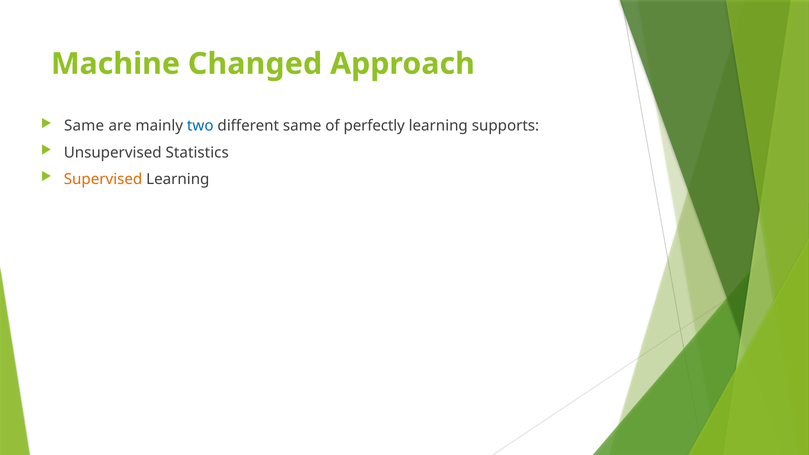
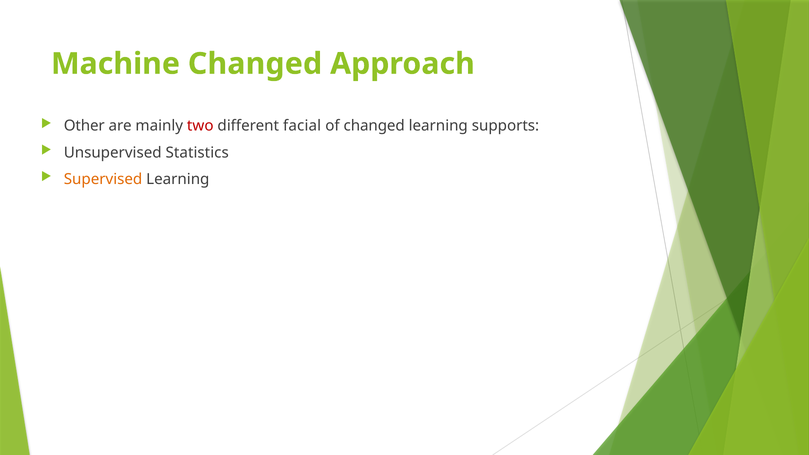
Same at (84, 126): Same -> Other
two colour: blue -> red
different same: same -> facial
of perfectly: perfectly -> changed
